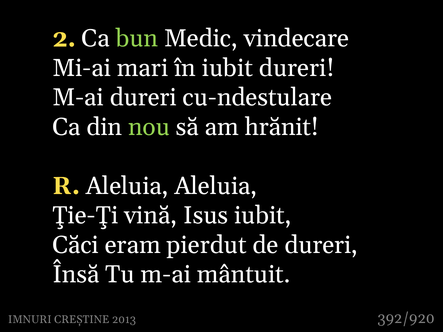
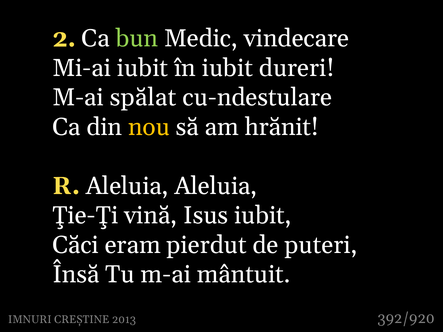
Mi-ai mari: mari -> iubit
M-ai dureri: dureri -> spălat
nou colour: light green -> yellow
de dureri: dureri -> puteri
